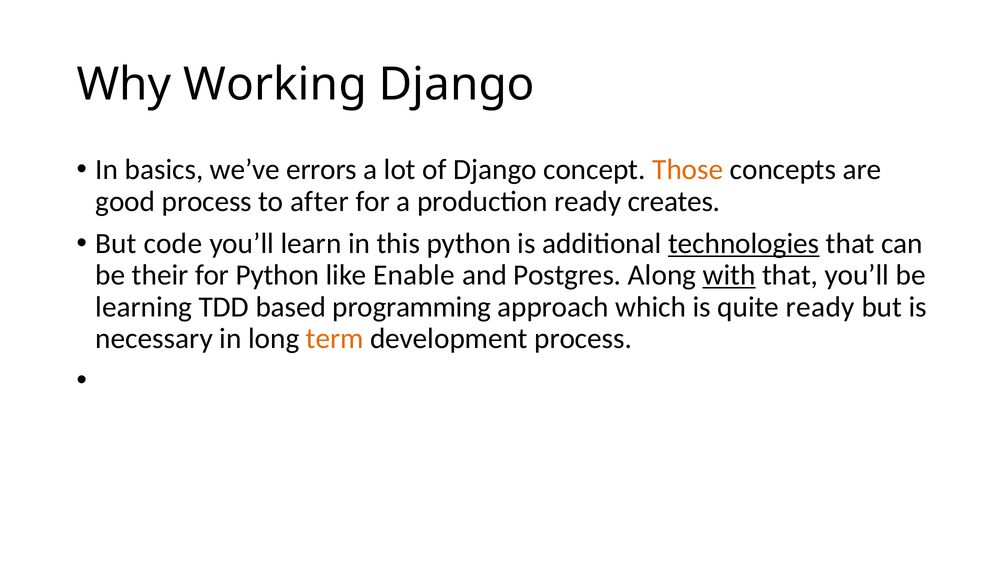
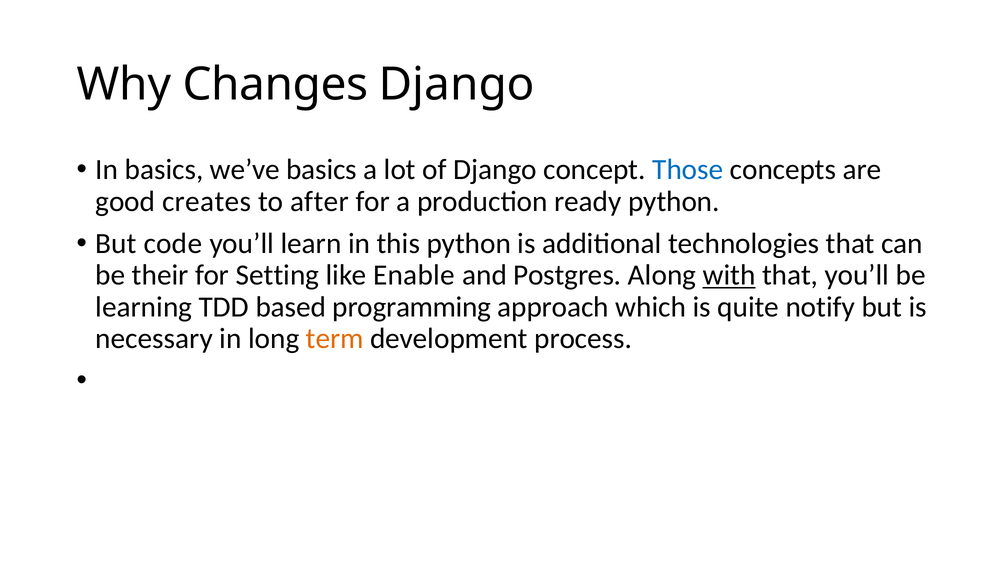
Working: Working -> Changes
we’ve errors: errors -> basics
Those colour: orange -> blue
good process: process -> creates
ready creates: creates -> python
technologies underline: present -> none
for Python: Python -> Setting
quite ready: ready -> notify
